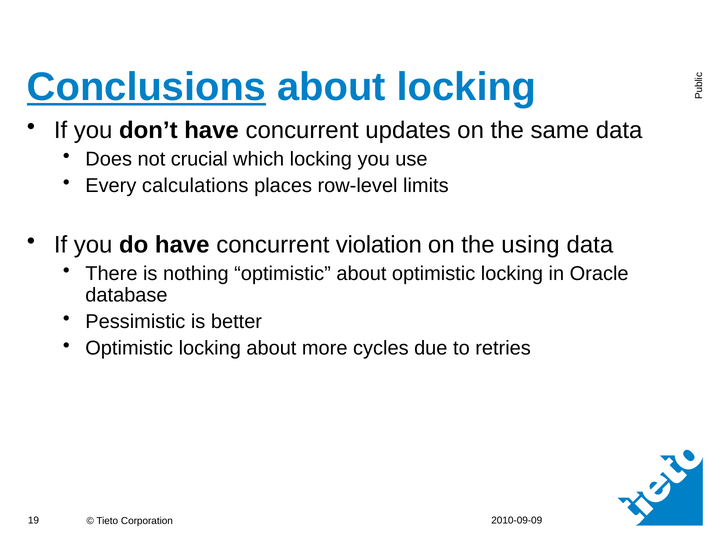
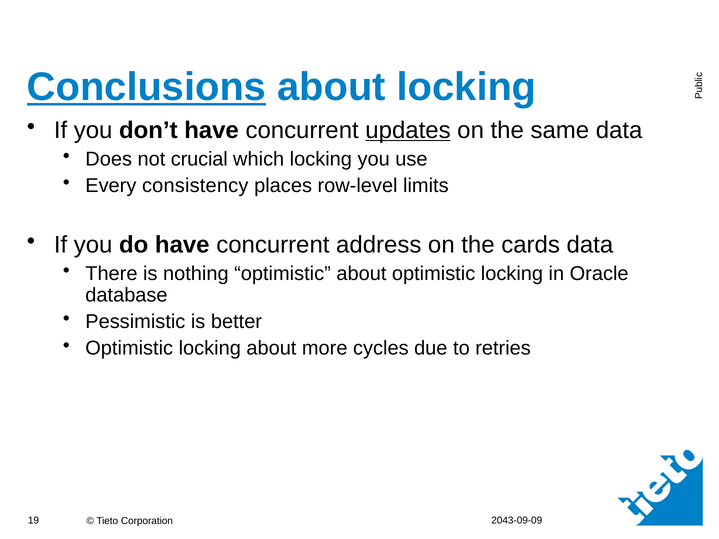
updates underline: none -> present
calculations: calculations -> consistency
violation: violation -> address
using: using -> cards
2010-09-09: 2010-09-09 -> 2043-09-09
